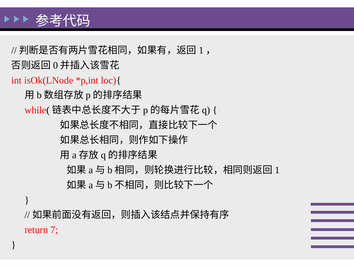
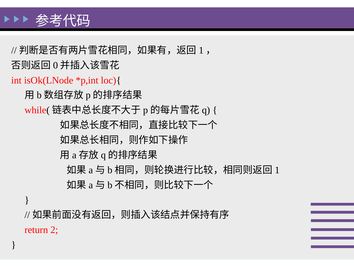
7: 7 -> 2
